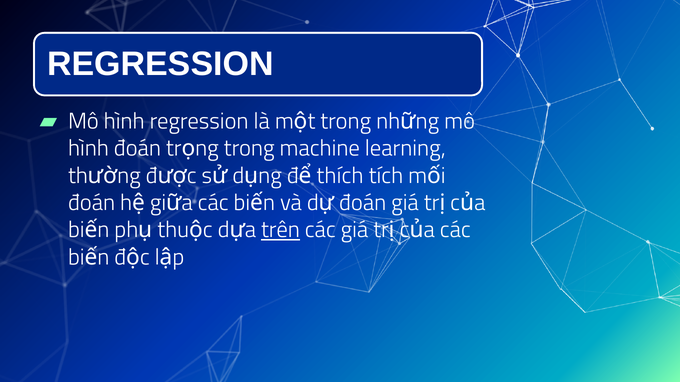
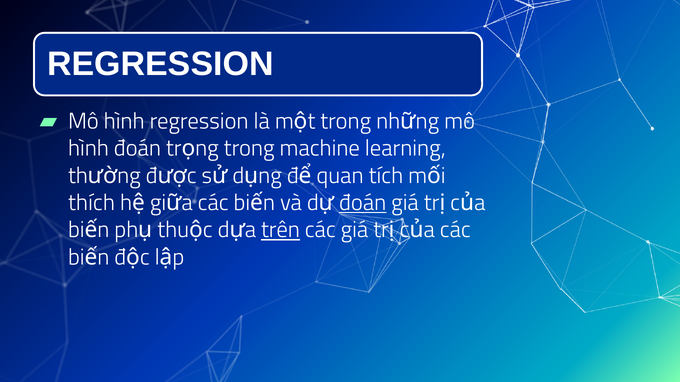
thích: thích -> quan
đoán at (92, 203): đoán -> thích
đoán at (363, 203) underline: none -> present
